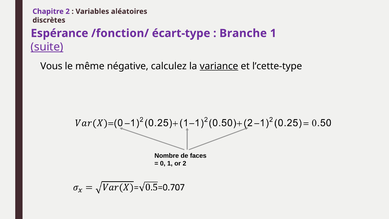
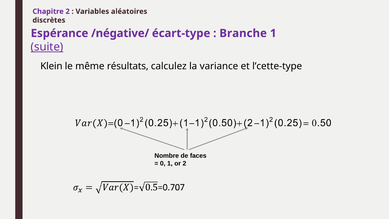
/fonction/: /fonction/ -> /négative/
Vous: Vous -> Klein
négative: négative -> résultats
variance underline: present -> none
